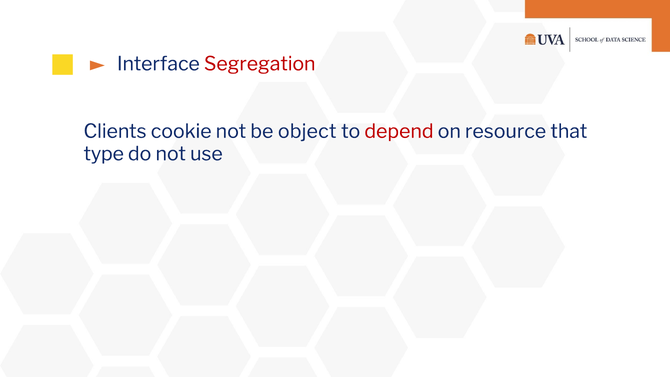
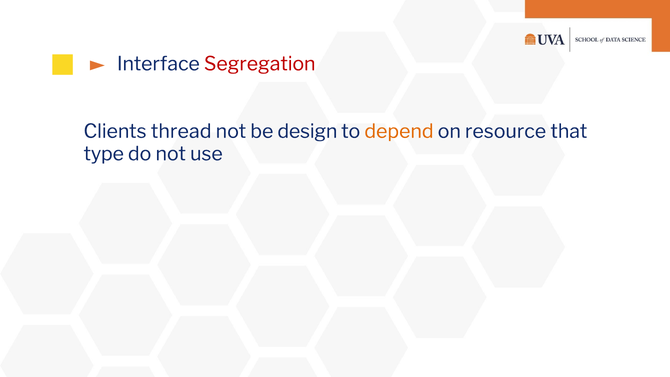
cookie: cookie -> thread
object: object -> design
depend colour: red -> orange
